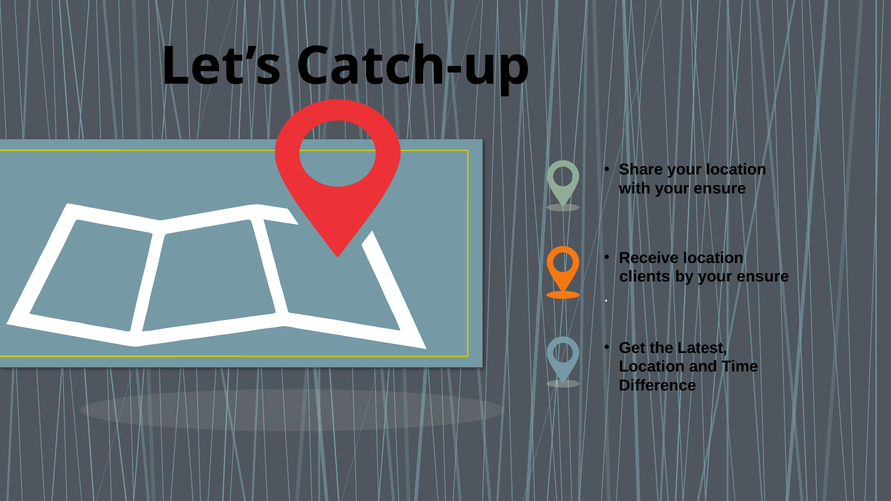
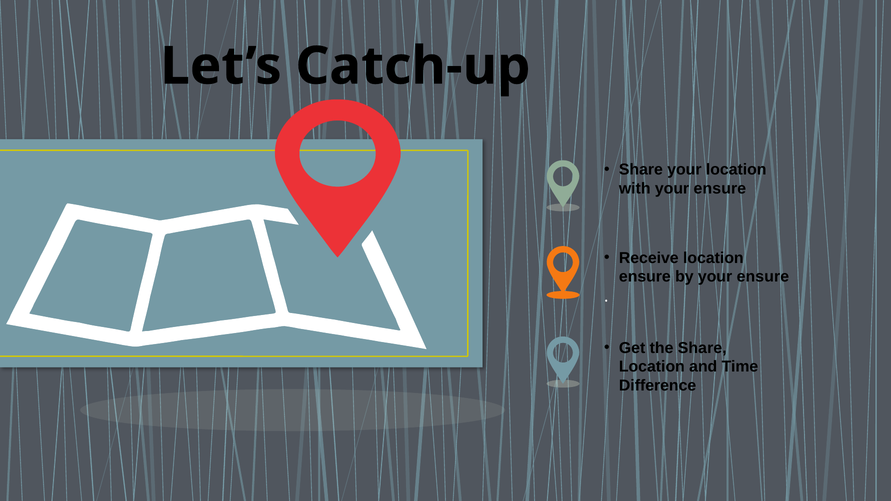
clients at (645, 277): clients -> ensure
the Latest: Latest -> Share
